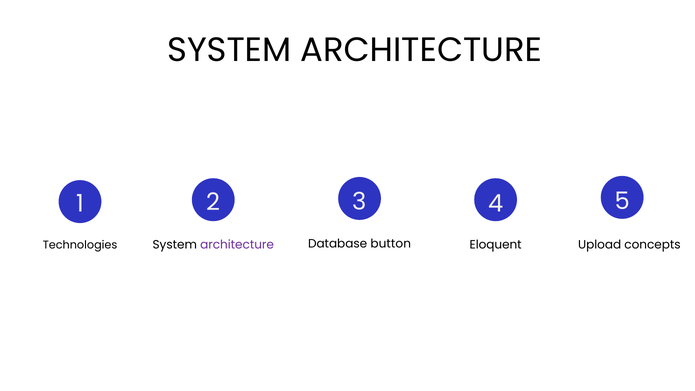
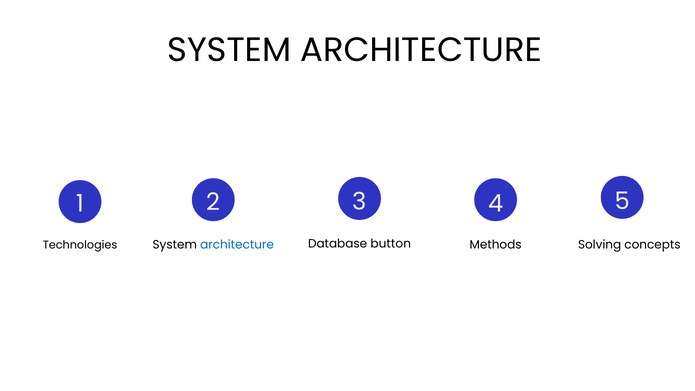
architecture at (237, 245) colour: purple -> blue
Eloquent: Eloquent -> Methods
Upload: Upload -> Solving
